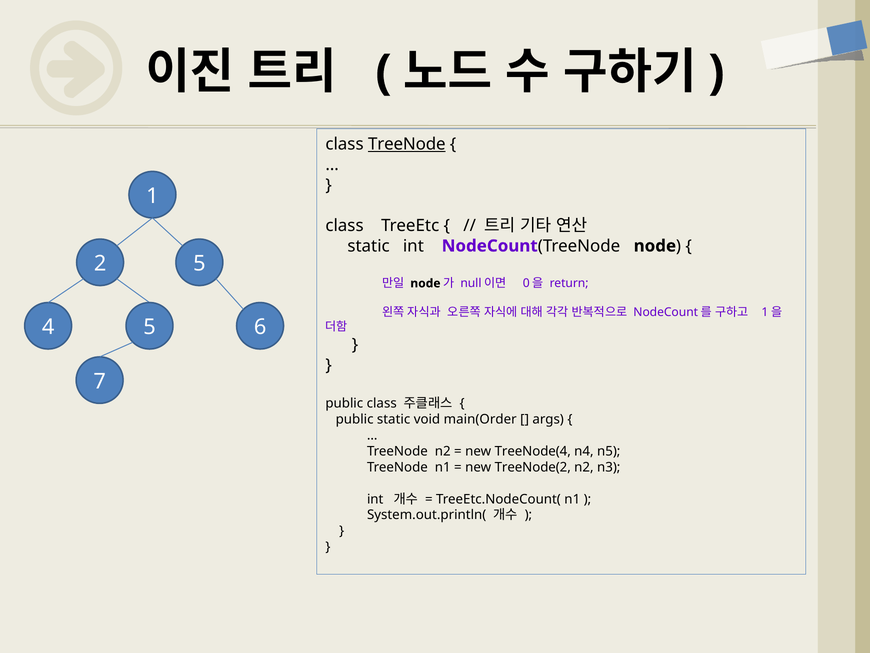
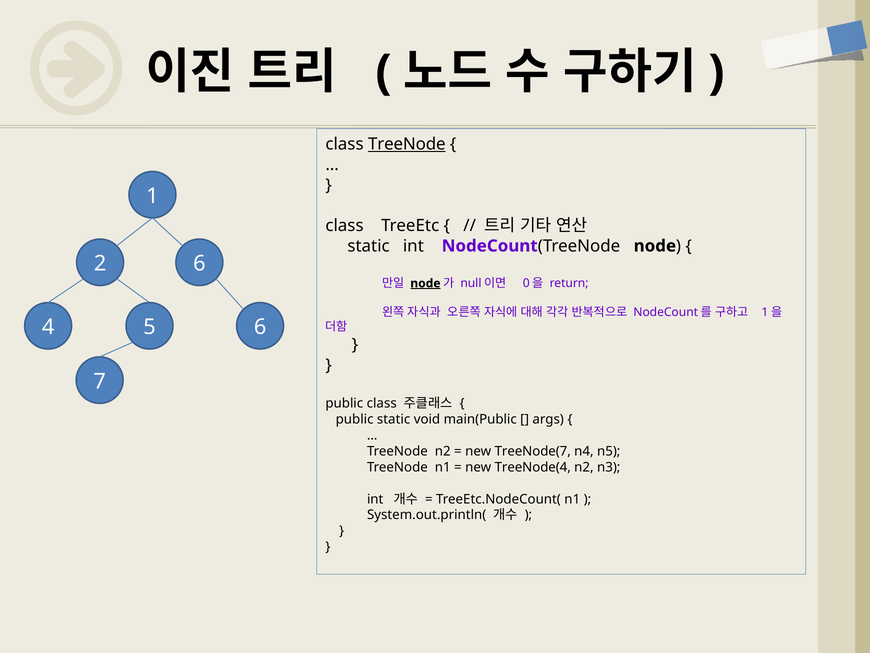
2 5: 5 -> 6
node at (425, 283) underline: none -> present
main(Order: main(Order -> main(Public
TreeNode(4: TreeNode(4 -> TreeNode(7
TreeNode(2: TreeNode(2 -> TreeNode(4
